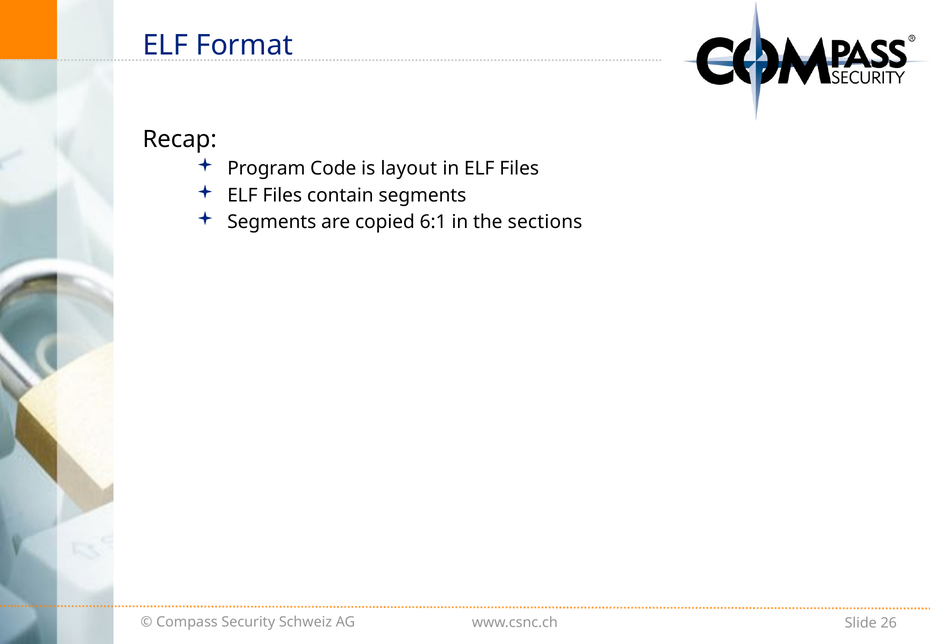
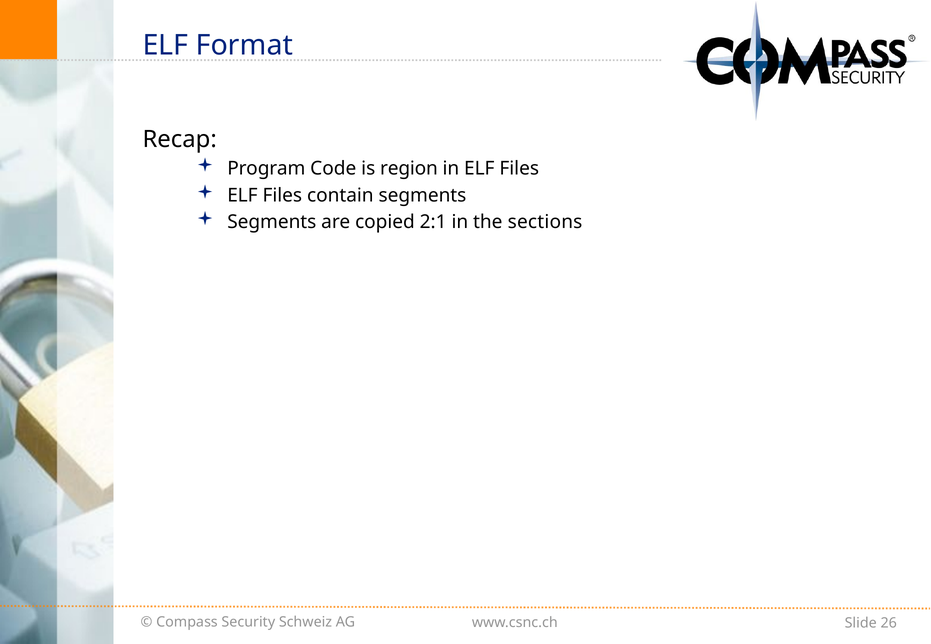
layout: layout -> region
6:1: 6:1 -> 2:1
